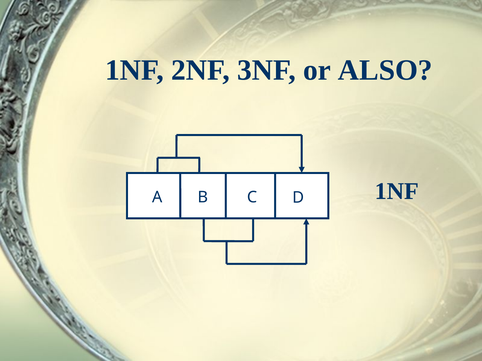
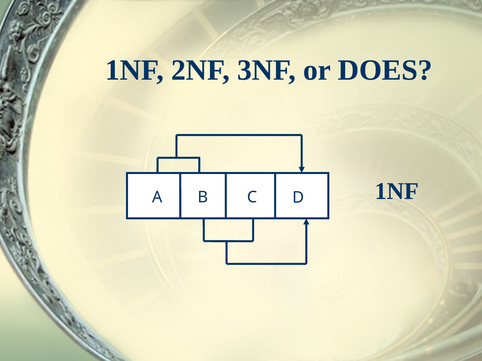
ALSO: ALSO -> DOES
